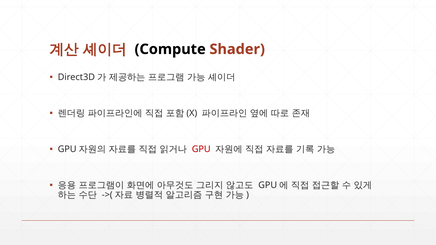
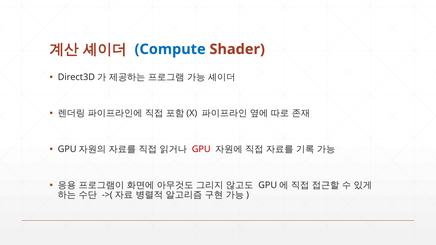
Compute colour: black -> blue
